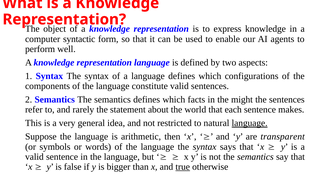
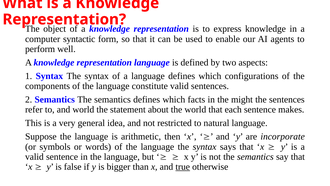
and rarely: rarely -> world
language at (250, 123) underline: present -> none
transparent: transparent -> incorporate
